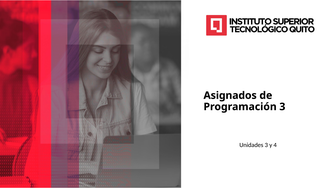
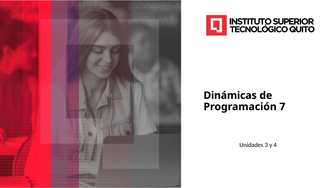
Asignados: Asignados -> Dinámicas
Programación 3: 3 -> 7
